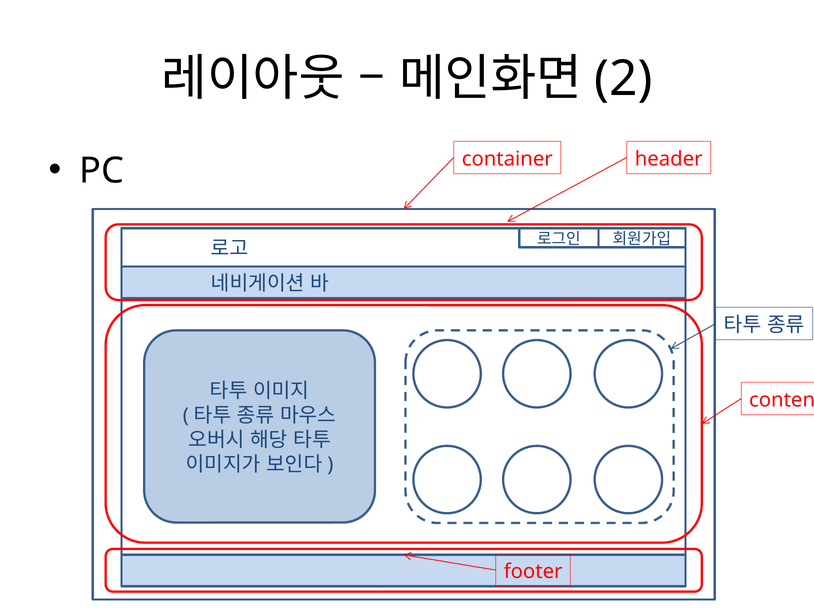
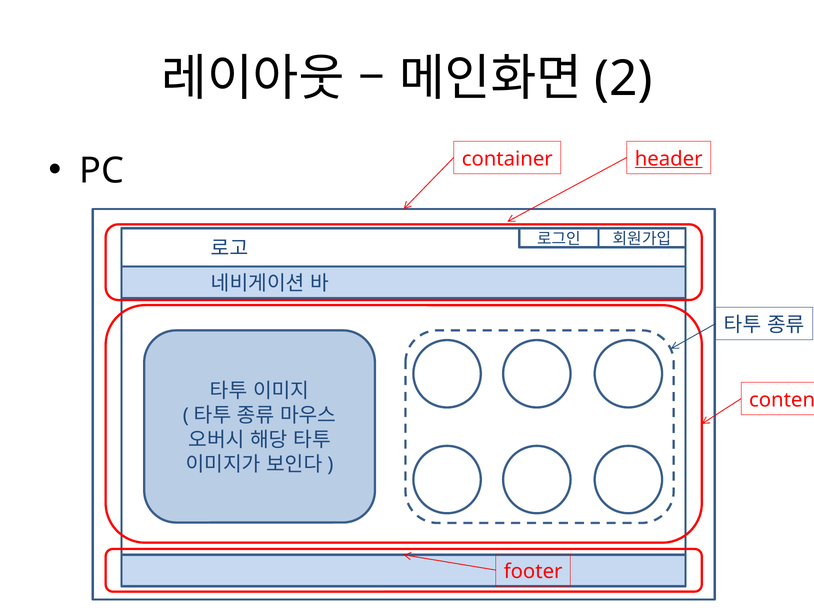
header underline: none -> present
